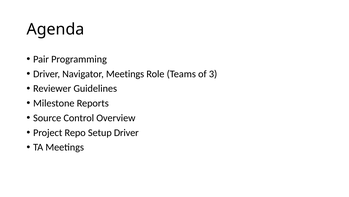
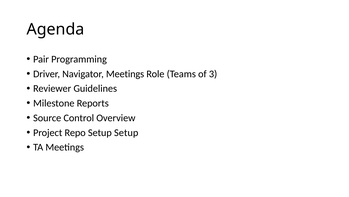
Setup Driver: Driver -> Setup
